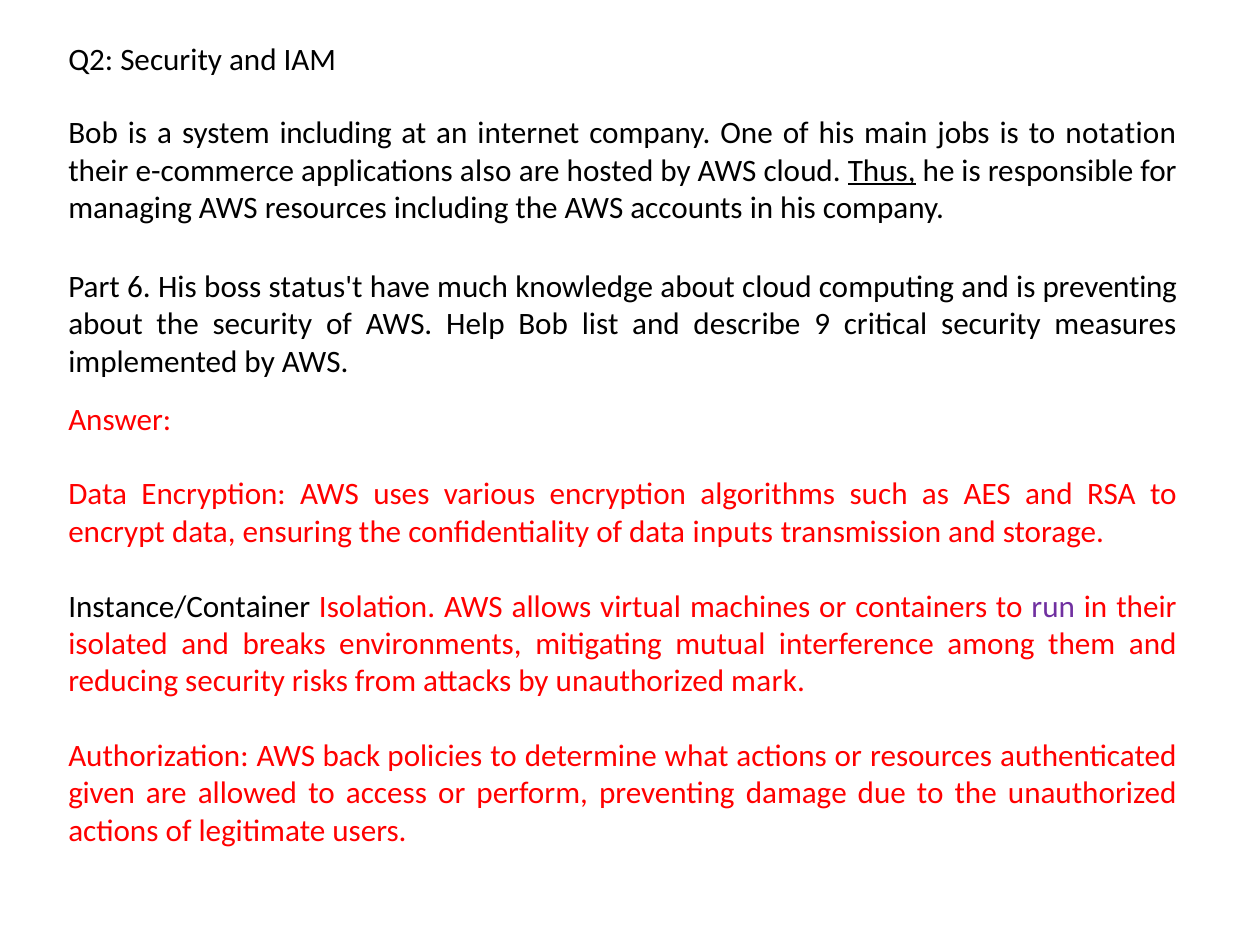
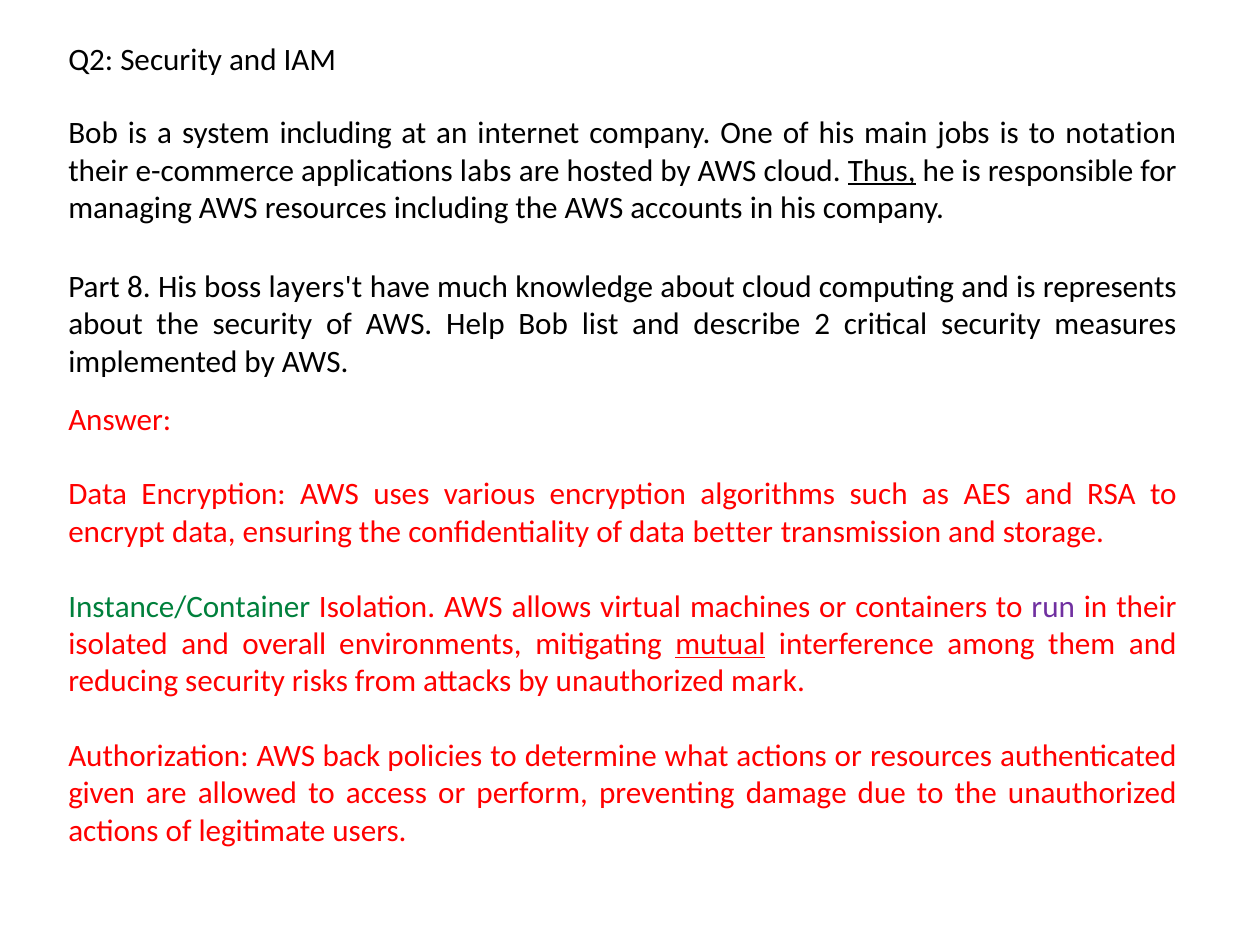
also: also -> labs
6: 6 -> 8
status't: status't -> layers't
is preventing: preventing -> represents
9: 9 -> 2
inputs: inputs -> better
Instance/Container colour: black -> green
breaks: breaks -> overall
mutual underline: none -> present
